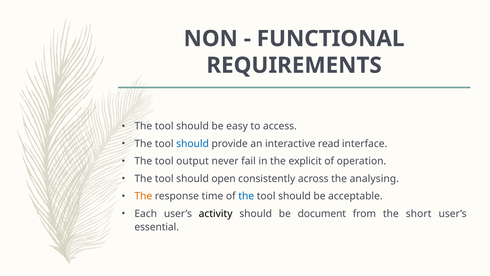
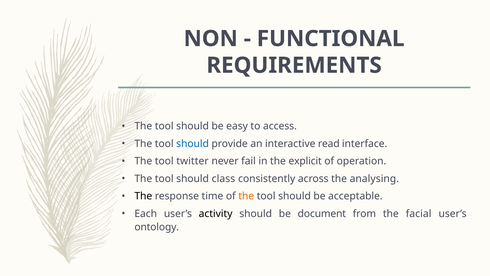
output: output -> twitter
open: open -> class
The at (143, 196) colour: orange -> black
the at (246, 196) colour: blue -> orange
short: short -> facial
essential: essential -> ontology
